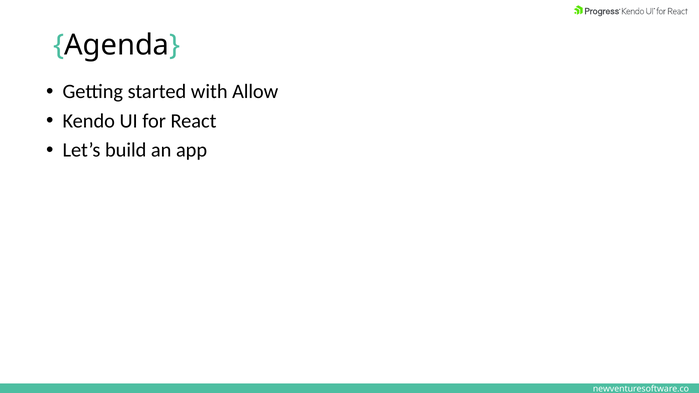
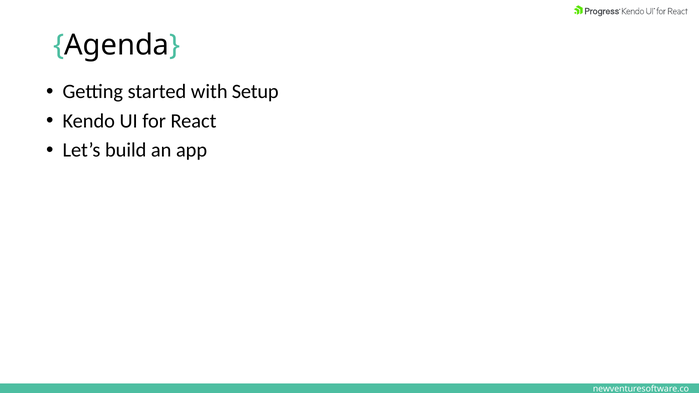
Allow: Allow -> Setup
